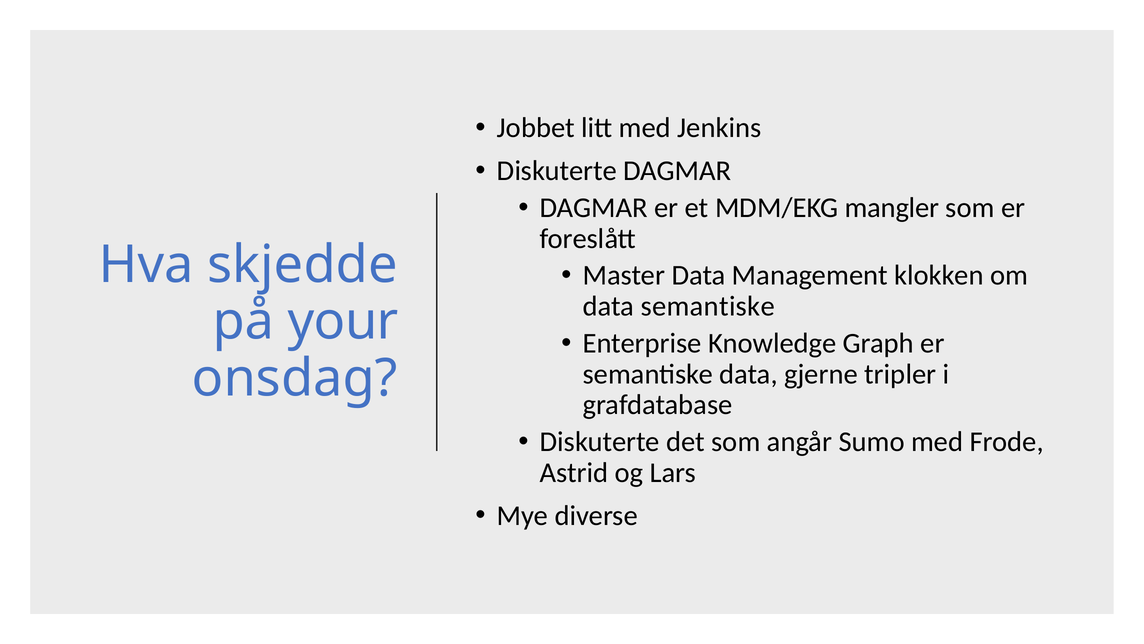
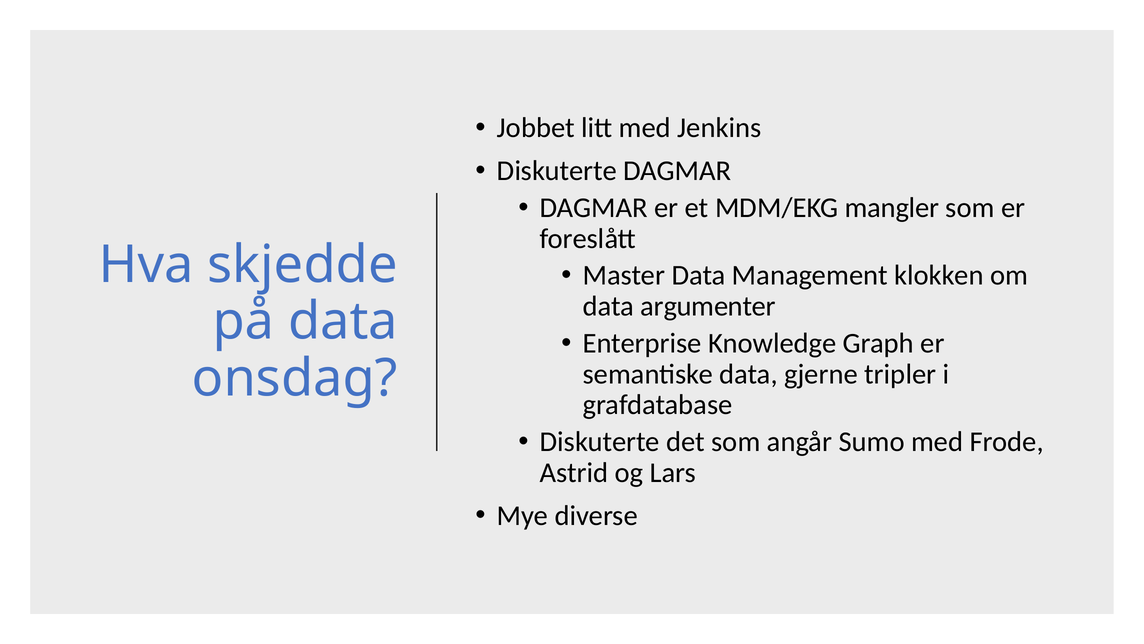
data semantiske: semantiske -> argumenter
på your: your -> data
